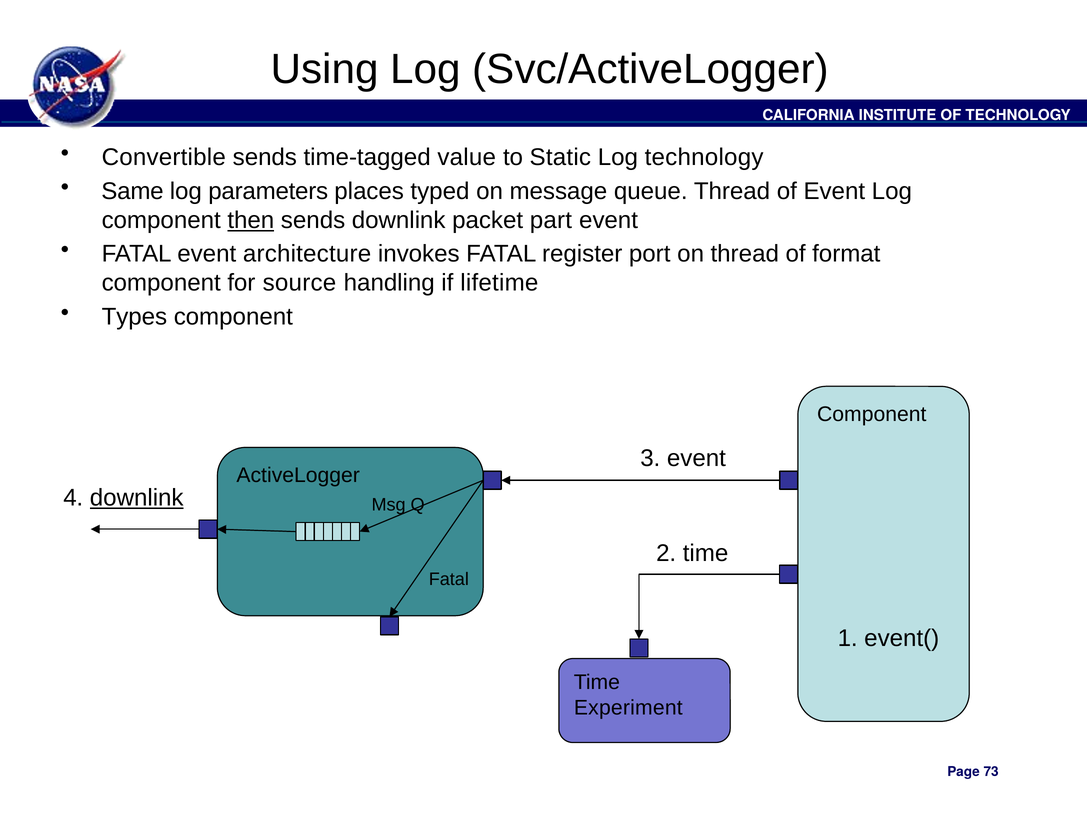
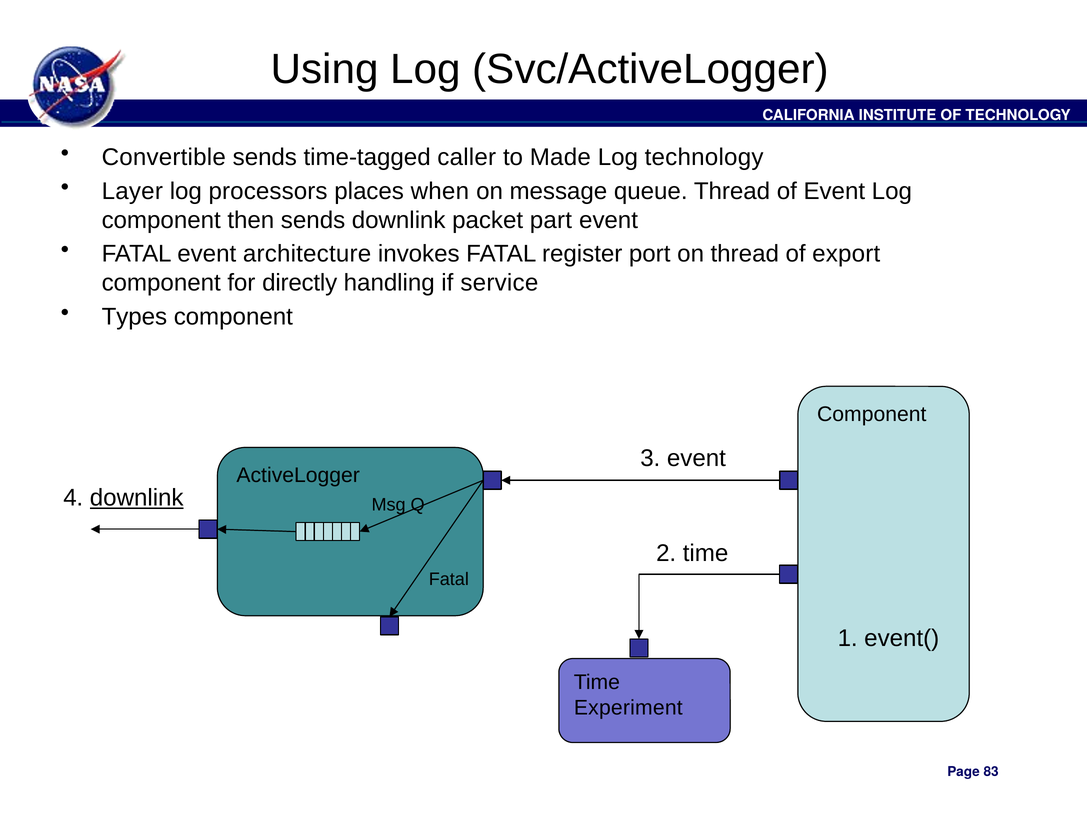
value: value -> caller
Static: Static -> Made
Same: Same -> Layer
parameters: parameters -> processors
typed: typed -> when
then underline: present -> none
format: format -> export
source: source -> directly
lifetime: lifetime -> service
73: 73 -> 83
